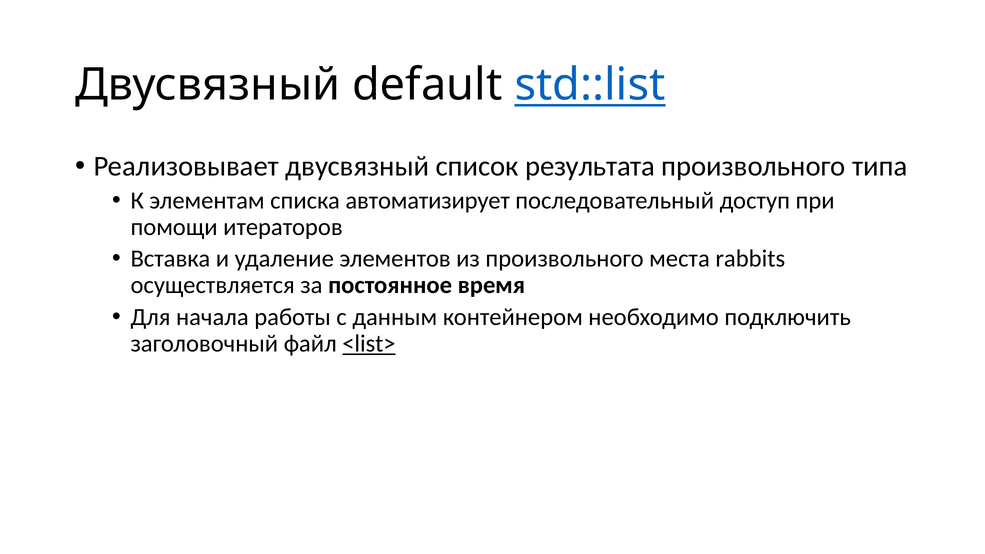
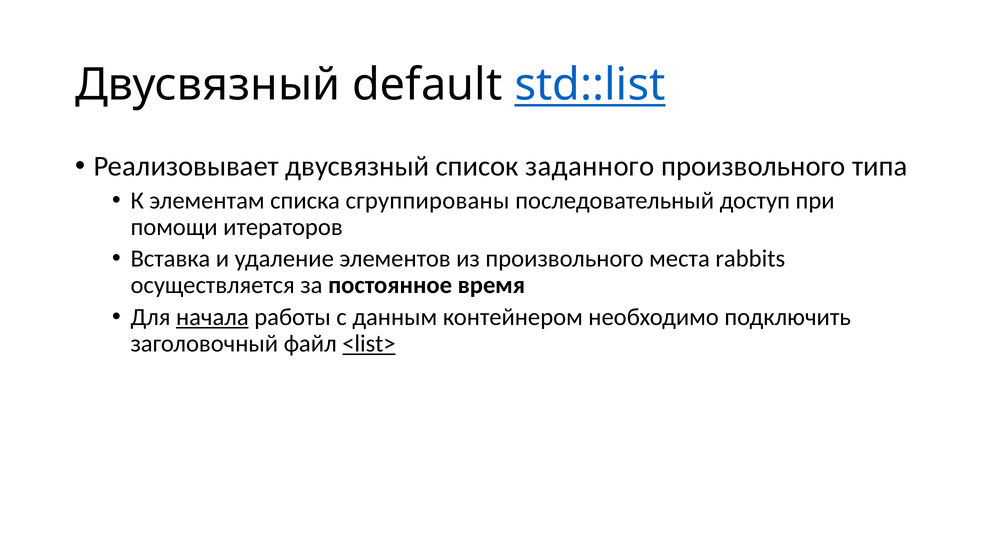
результата: результата -> заданного
автоматизирует: автоматизирует -> сгруппированы
начала underline: none -> present
